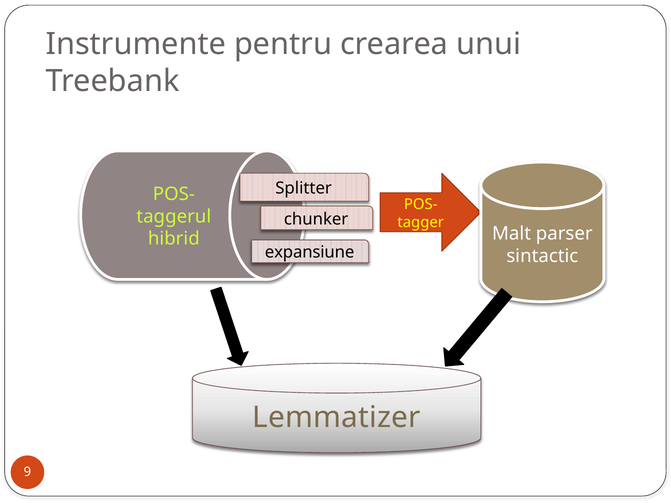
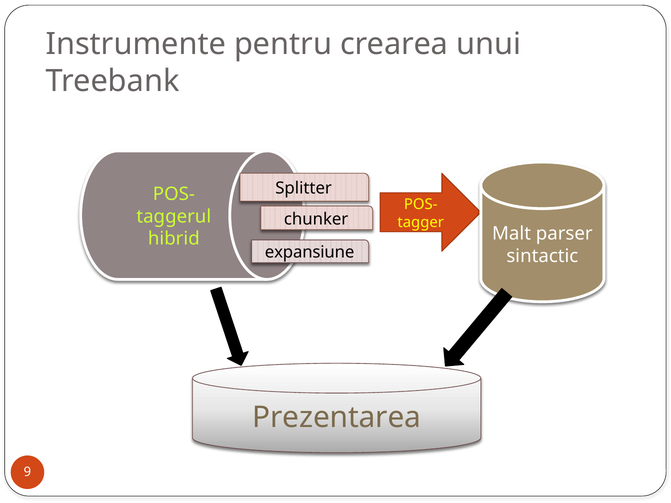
Lemmatizer: Lemmatizer -> Prezentarea
